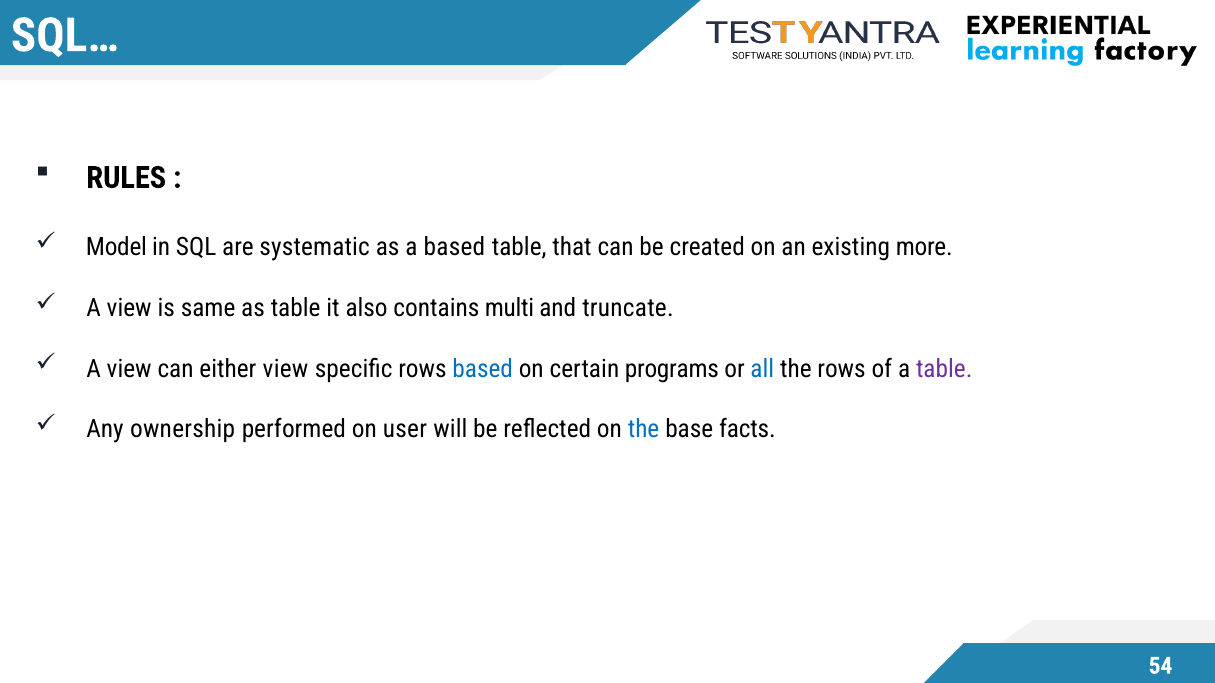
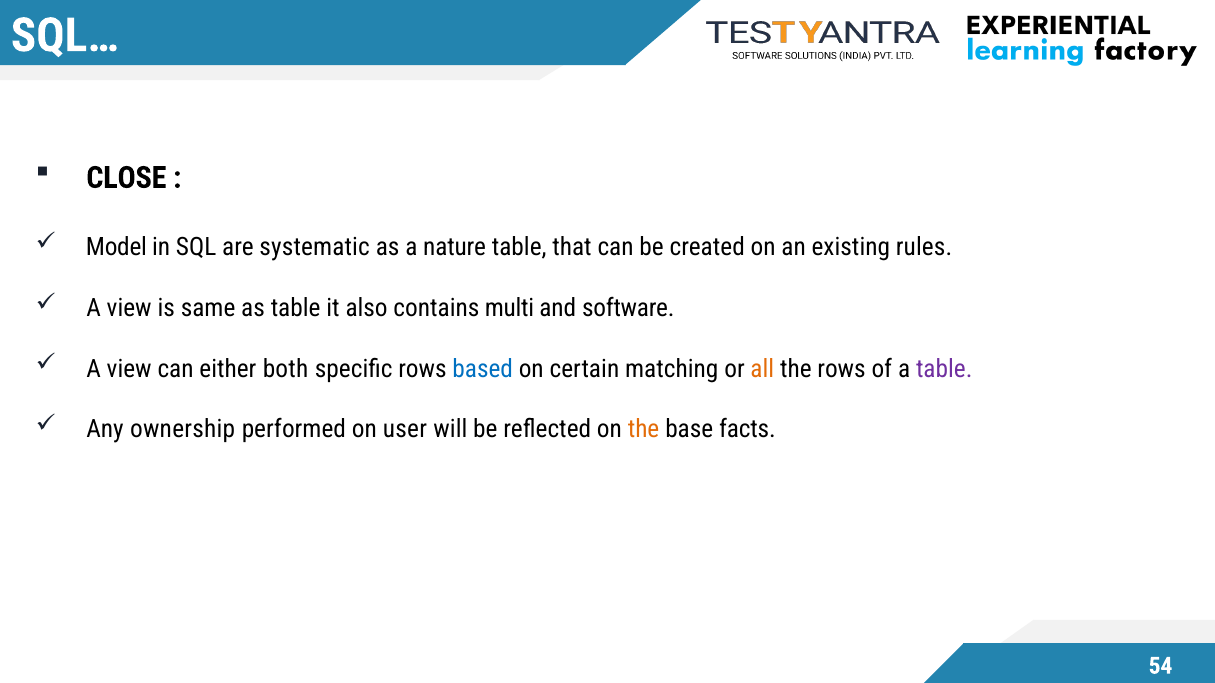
RULES: RULES -> CLOSE
a based: based -> nature
more: more -> rules
truncate: truncate -> software
either view: view -> both
programs: programs -> matching
all colour: blue -> orange
the at (644, 430) colour: blue -> orange
